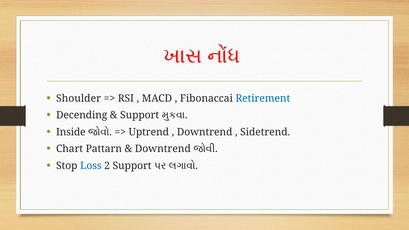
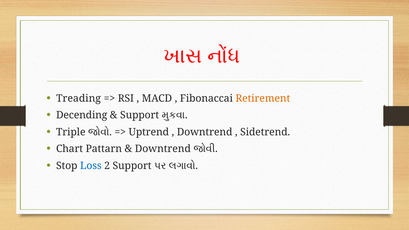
Shoulder: Shoulder -> Treading
Retirement colour: blue -> orange
Inside: Inside -> Triple
